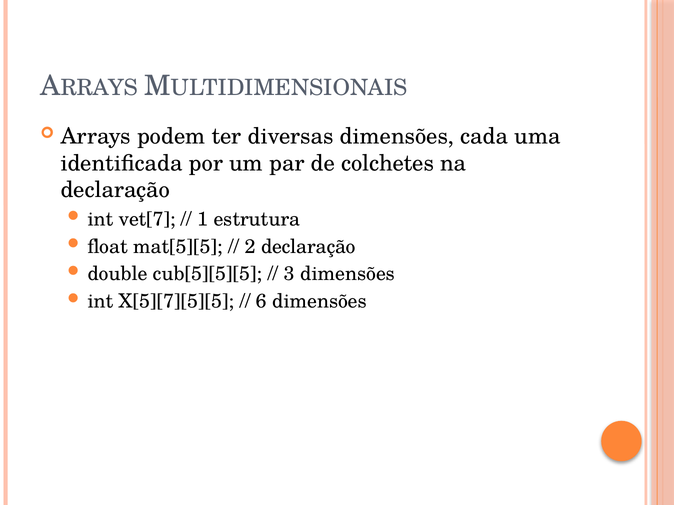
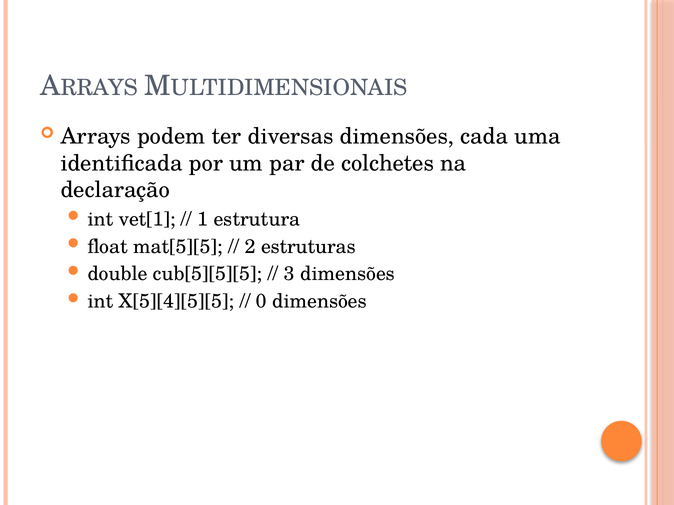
vet[7: vet[7 -> vet[1
2 declaração: declaração -> estruturas
X[5][7][5][5: X[5][7][5][5 -> X[5][4][5][5
6: 6 -> 0
